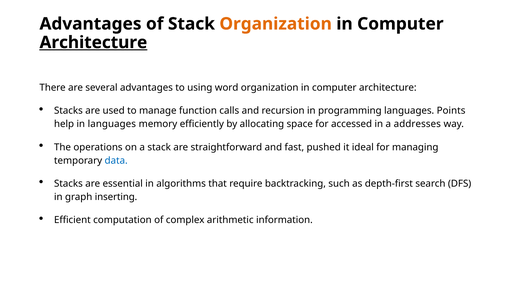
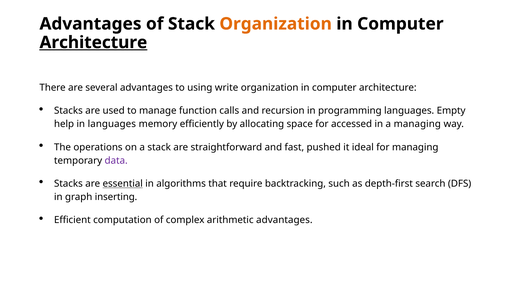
word: word -> write
Points: Points -> Empty
a addresses: addresses -> managing
data colour: blue -> purple
essential underline: none -> present
arithmetic information: information -> advantages
